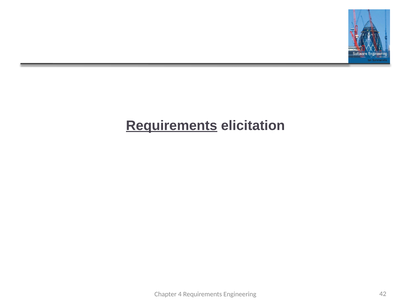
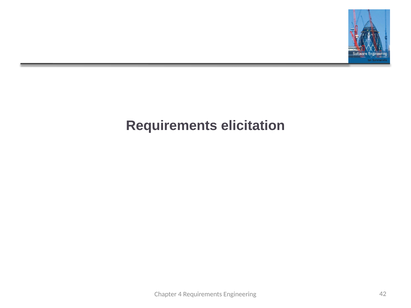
Requirements at (172, 126) underline: present -> none
